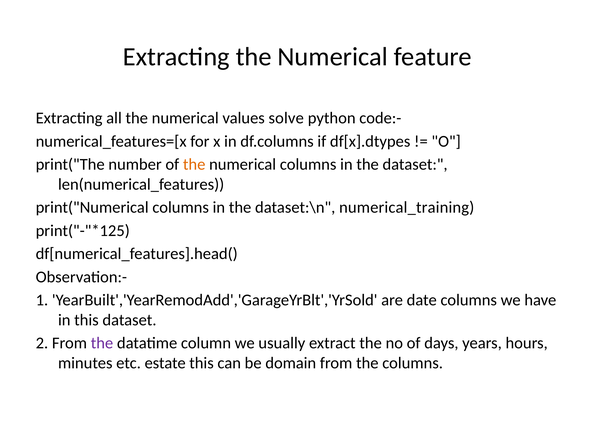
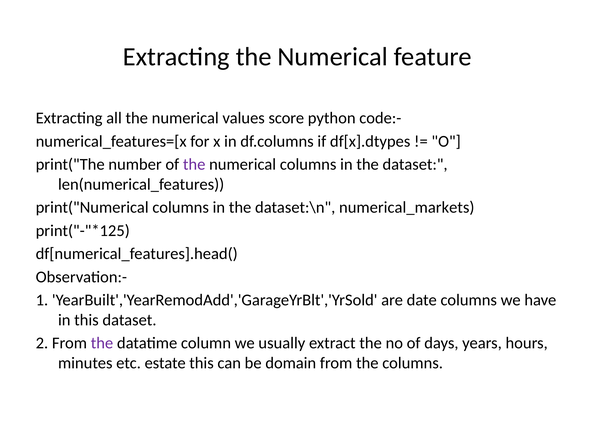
solve: solve -> score
the at (194, 165) colour: orange -> purple
numerical_training: numerical_training -> numerical_markets
